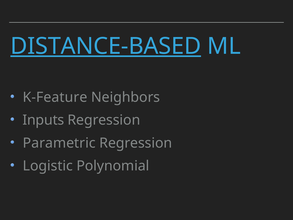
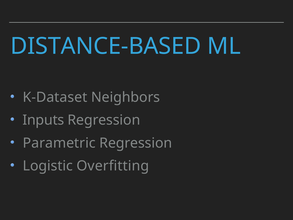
DISTANCE-BASED underline: present -> none
K-Feature: K-Feature -> K-Dataset
Polynomial: Polynomial -> Overfitting
